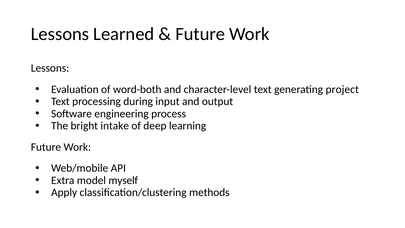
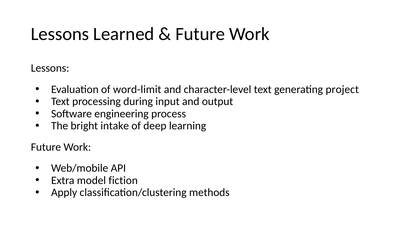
word-both: word-both -> word-limit
myself: myself -> fiction
